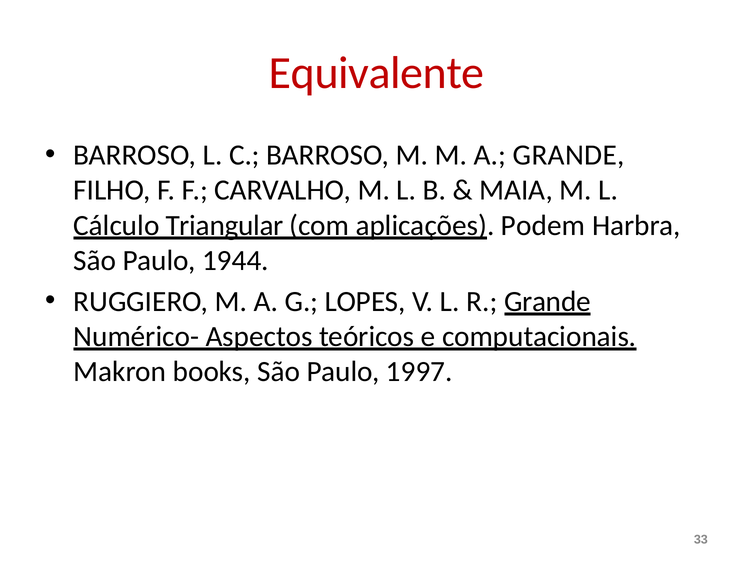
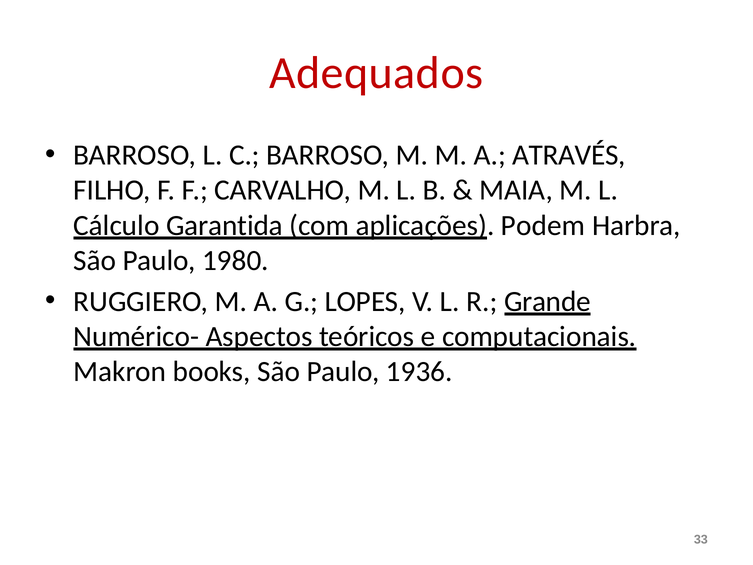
Equivalente: Equivalente -> Adequados
A GRANDE: GRANDE -> ATRAVÉS
Triangular: Triangular -> Garantida
1944: 1944 -> 1980
1997: 1997 -> 1936
